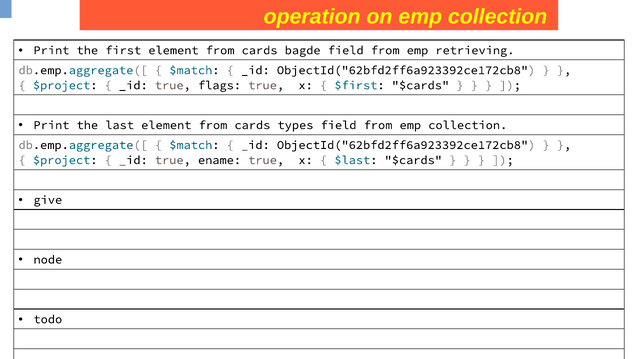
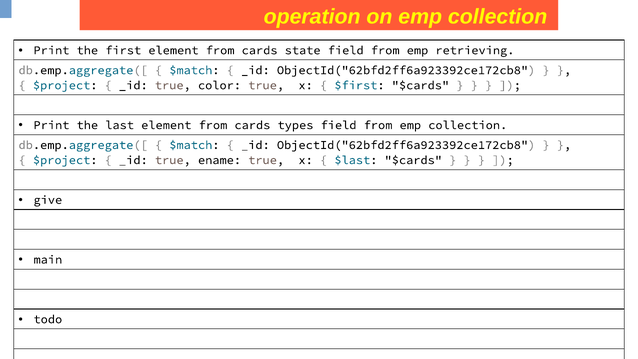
bagde: bagde -> state
flags: flags -> color
node: node -> main
